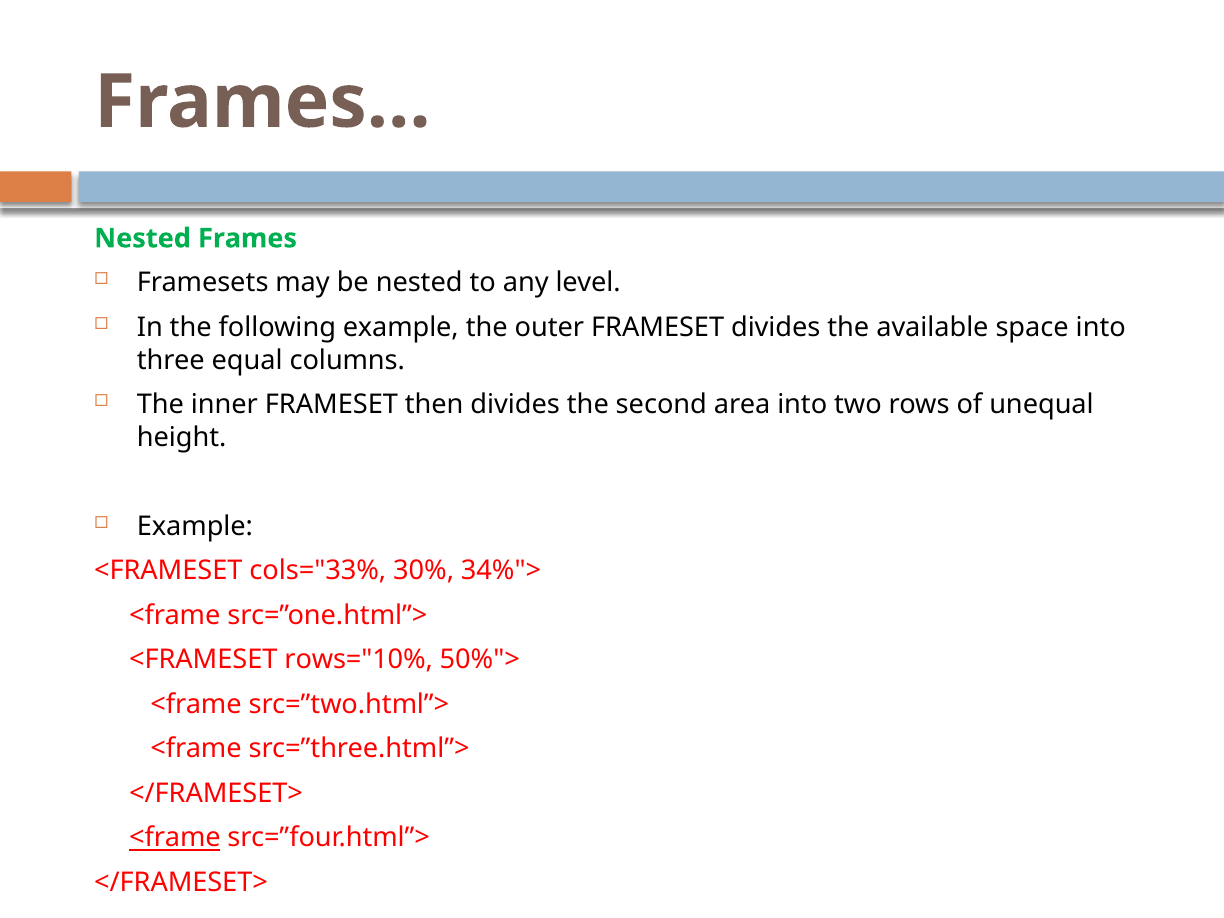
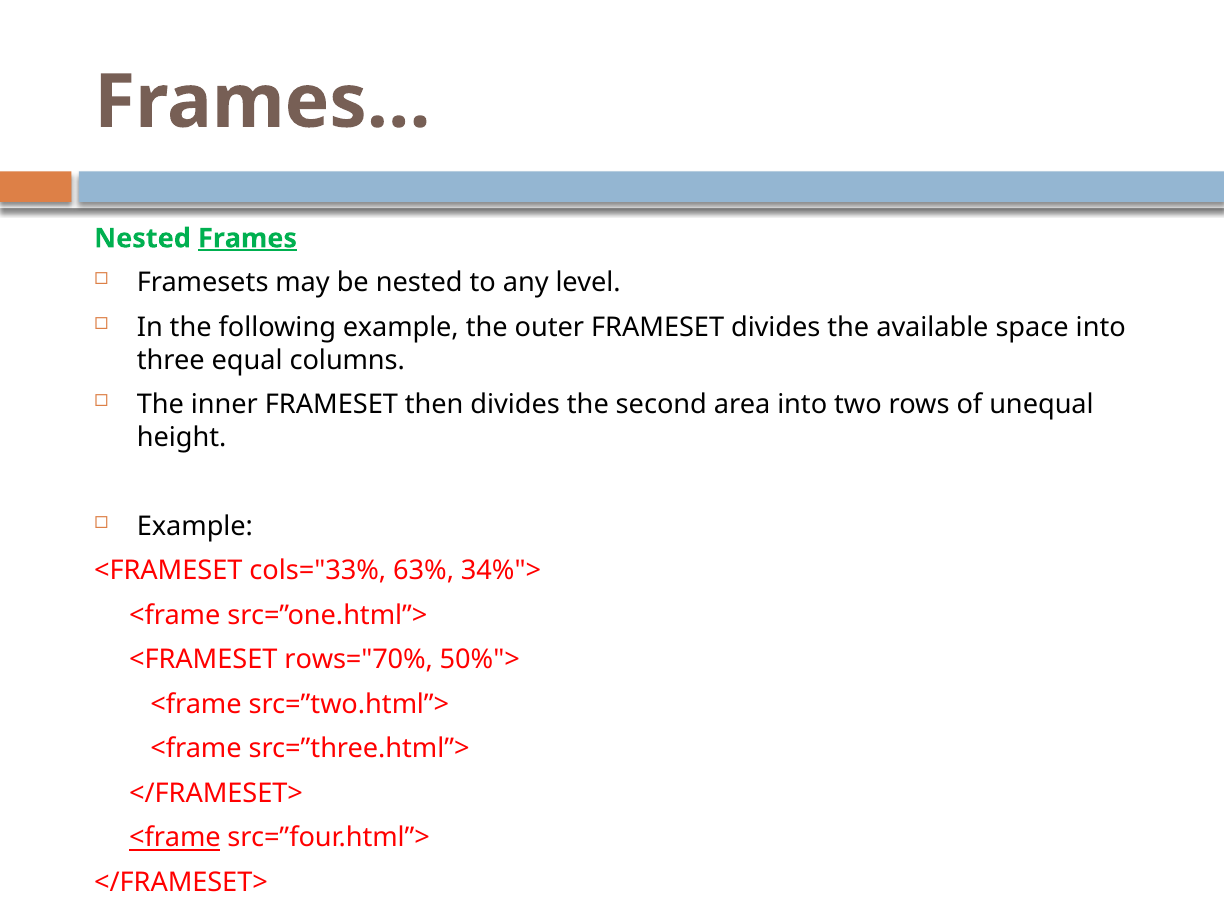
Frames underline: none -> present
30%: 30% -> 63%
rows="10%: rows="10% -> rows="70%
